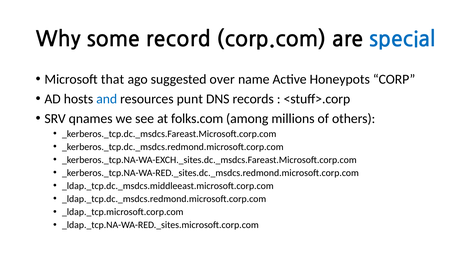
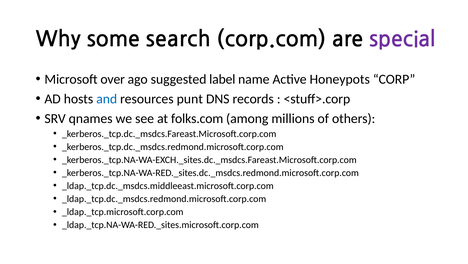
record: record -> search
special colour: blue -> purple
that: that -> over
over: over -> label
